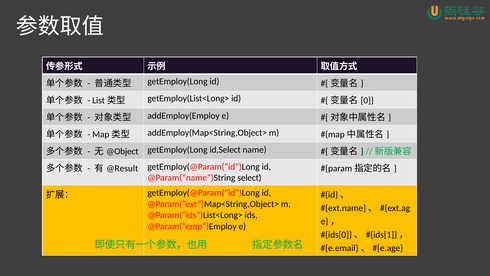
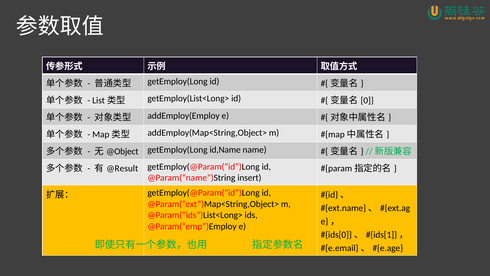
id,Select: id,Select -> id,Name
select: select -> insert
